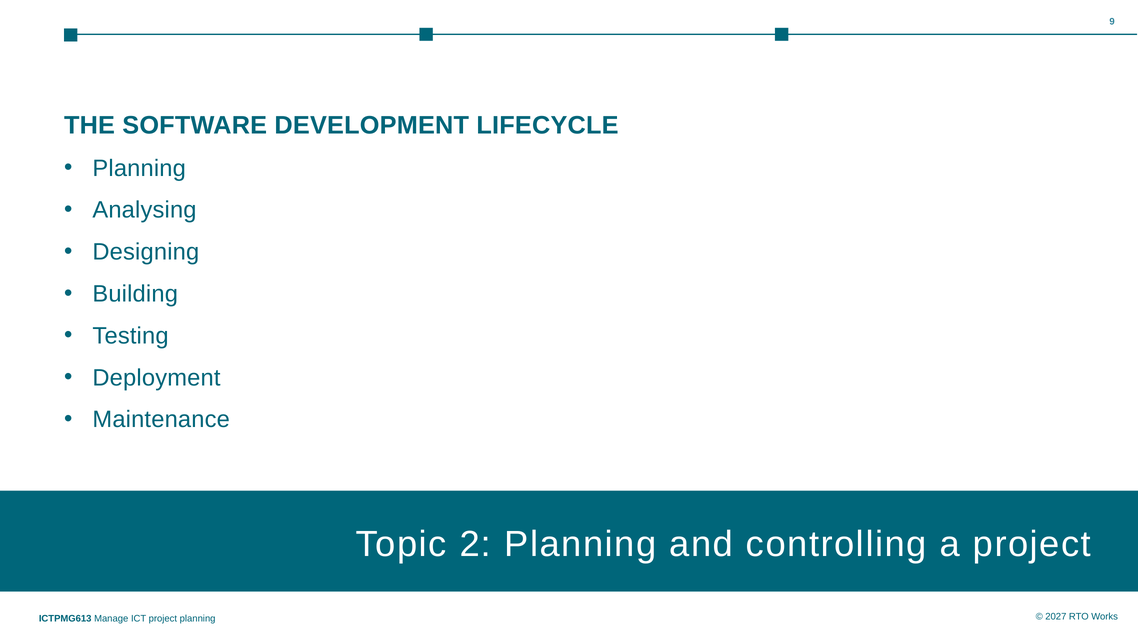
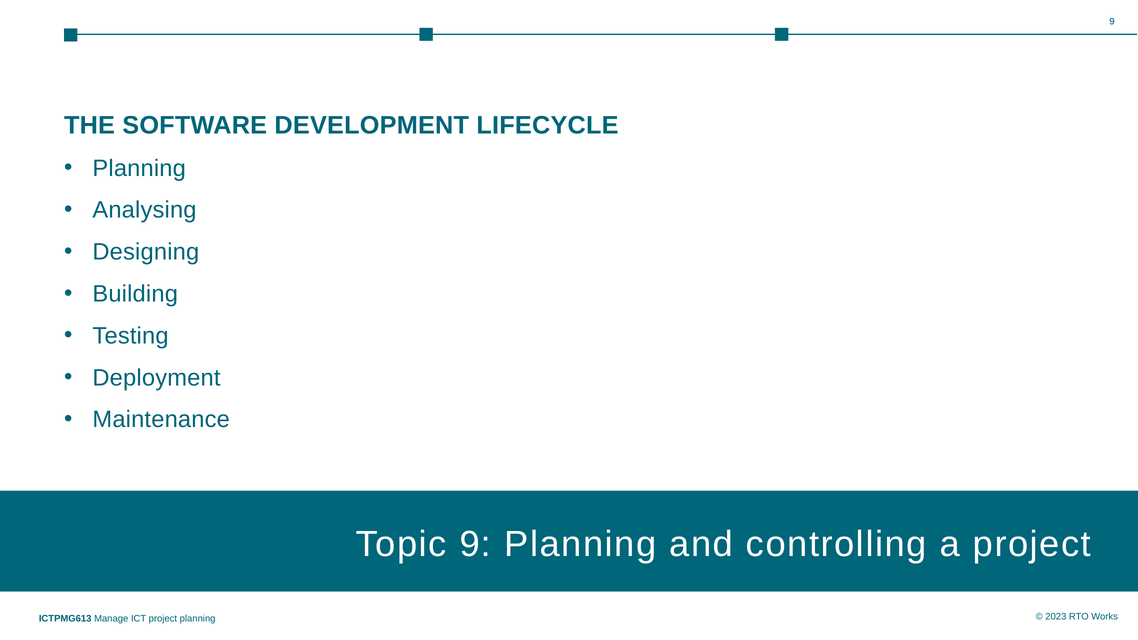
Topic 2: 2 -> 9
2027: 2027 -> 2023
